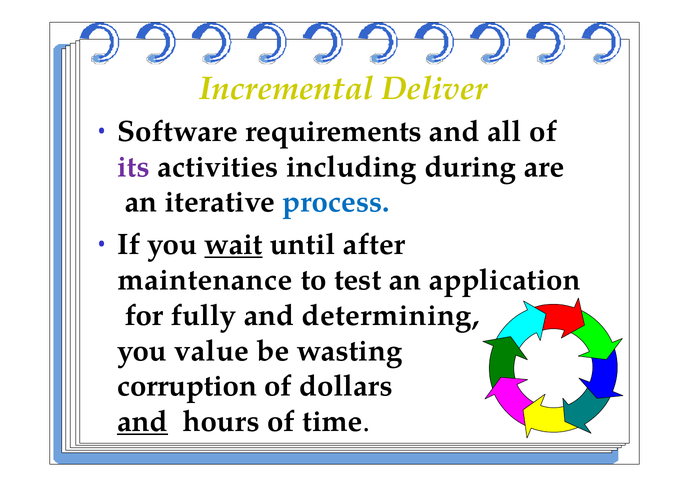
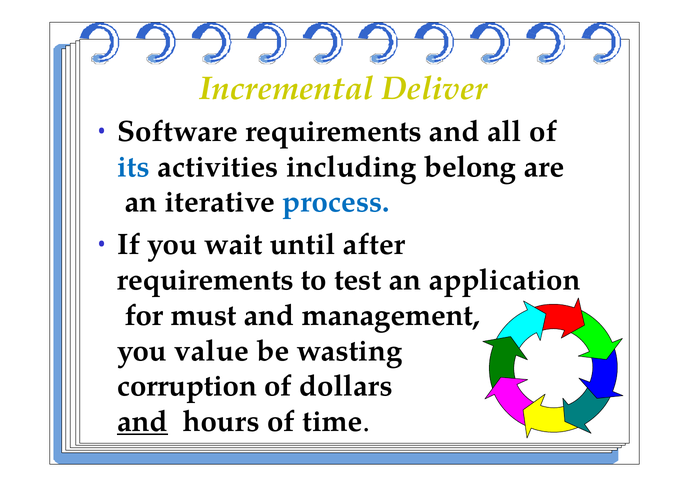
its colour: purple -> blue
during: during -> belong
wait underline: present -> none
maintenance at (205, 280): maintenance -> requirements
fully: fully -> must
determining: determining -> management
